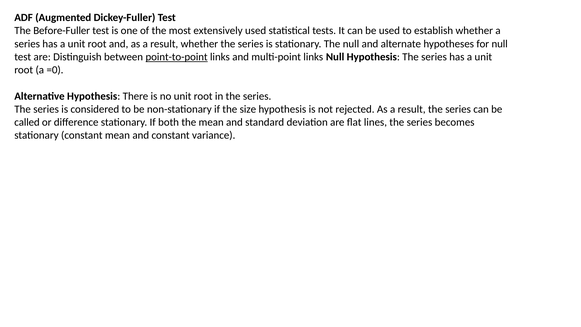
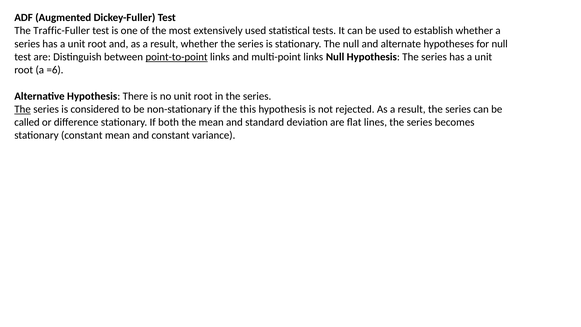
Before-Fuller: Before-Fuller -> Traffic-Fuller
=0: =0 -> =6
The at (23, 109) underline: none -> present
size: size -> this
